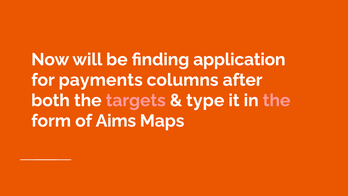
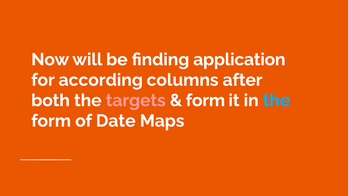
payments: payments -> according
type at (205, 100): type -> form
the at (277, 100) colour: pink -> light blue
Aims: Aims -> Date
